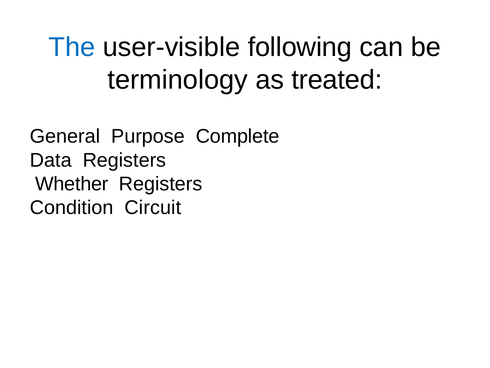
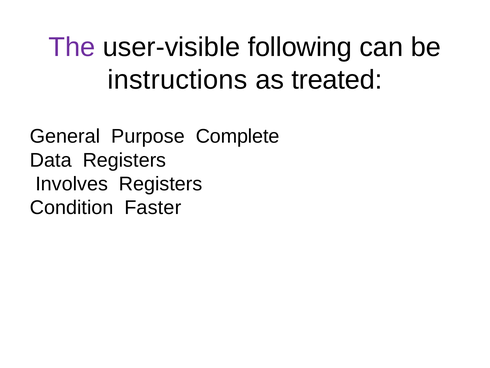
The colour: blue -> purple
terminology: terminology -> instructions
Whether: Whether -> Involves
Circuit: Circuit -> Faster
